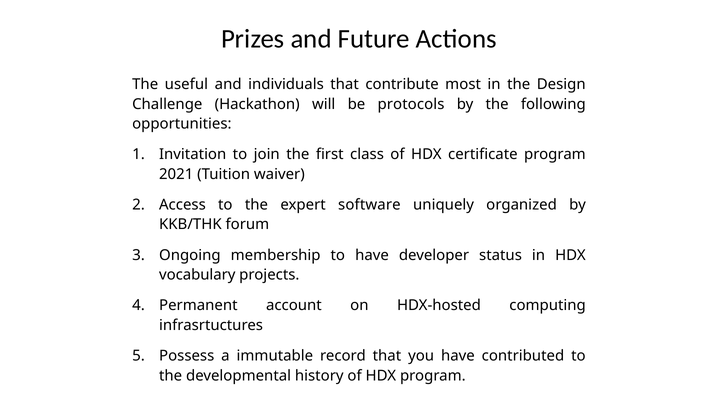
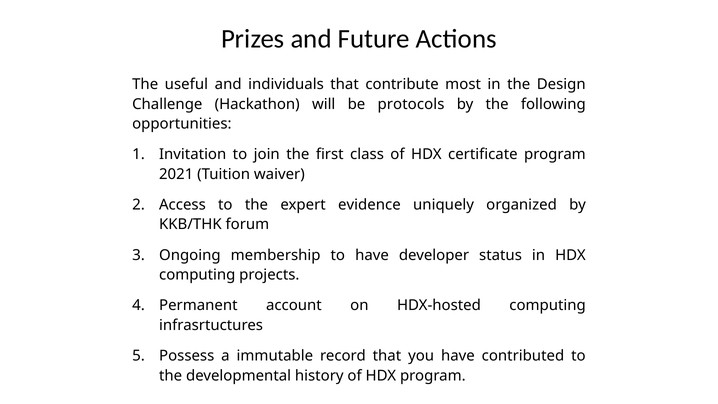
software: software -> evidence
vocabulary at (197, 275): vocabulary -> computing
